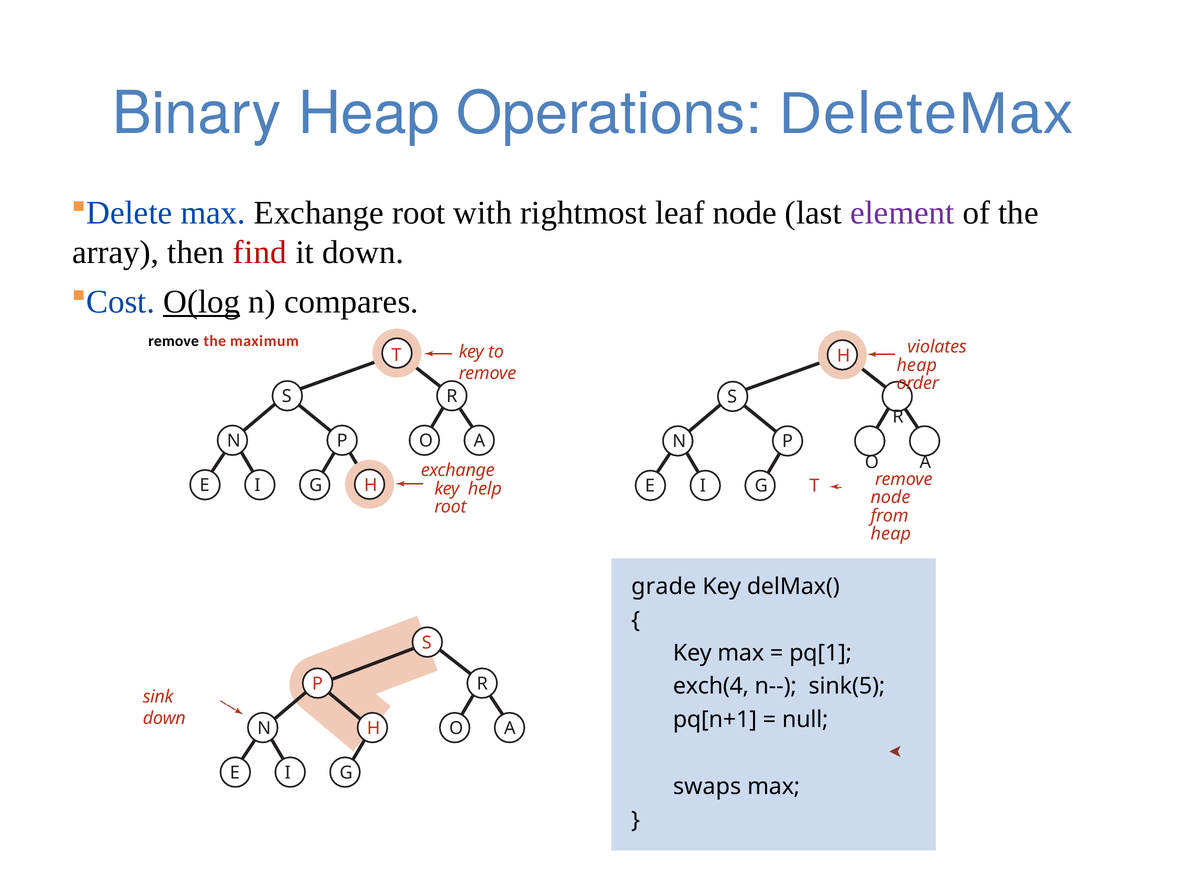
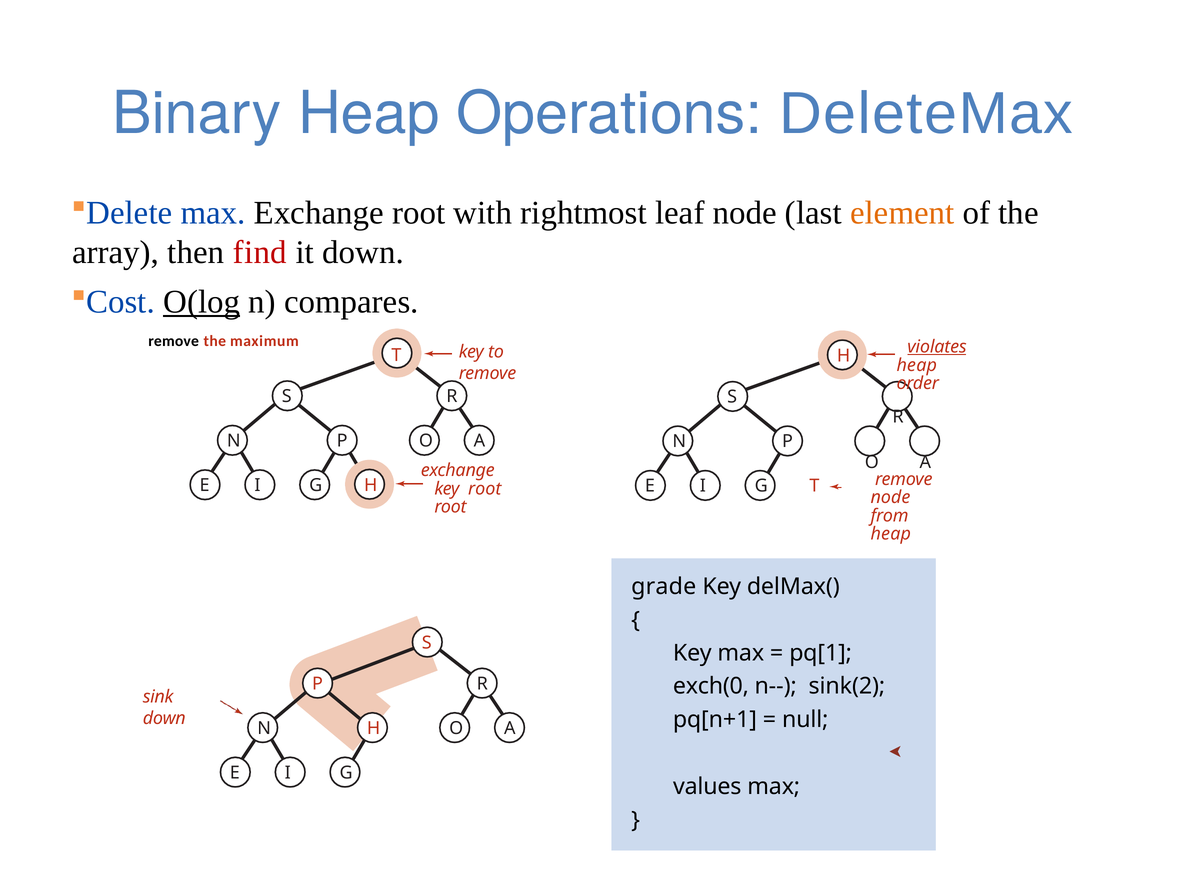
element colour: purple -> orange
violates underline: none -> present
key help: help -> root
exch(4: exch(4 -> exch(0
sink(5: sink(5 -> sink(2
swaps: swaps -> values
